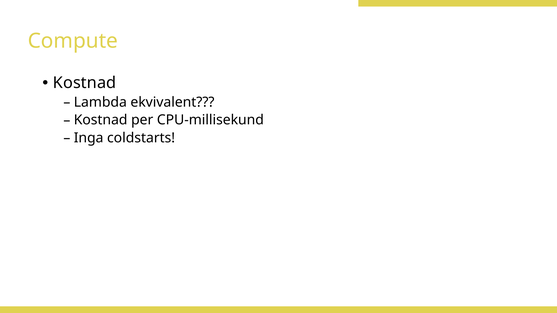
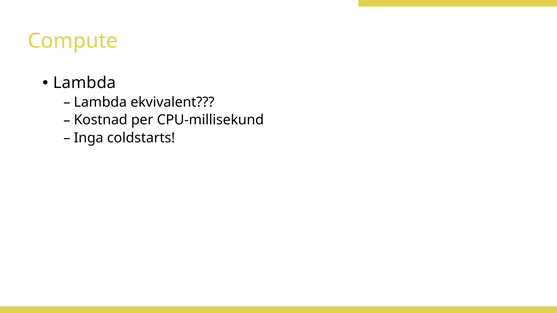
Kostnad at (85, 83): Kostnad -> Lambda
